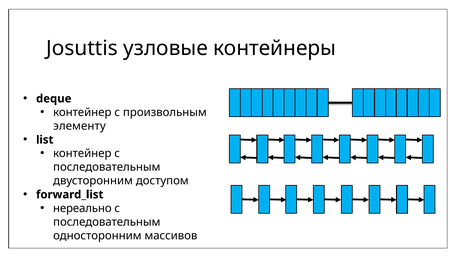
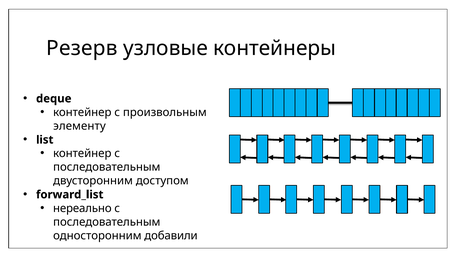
Josuttis: Josuttis -> Резерв
массивов: массивов -> добавили
